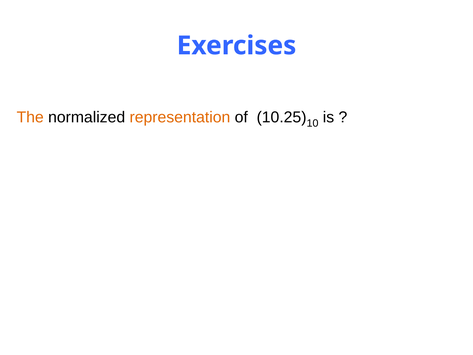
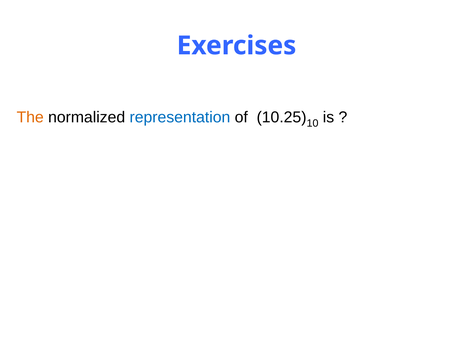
representation colour: orange -> blue
